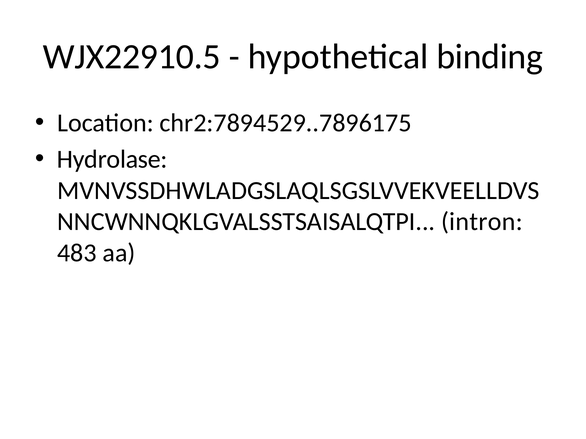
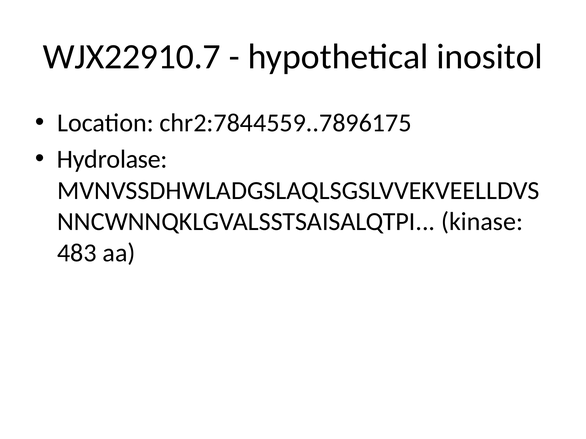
WJX22910.5: WJX22910.5 -> WJX22910.7
binding: binding -> inositol
chr2:7894529..7896175: chr2:7894529..7896175 -> chr2:7844559..7896175
intron: intron -> kinase
